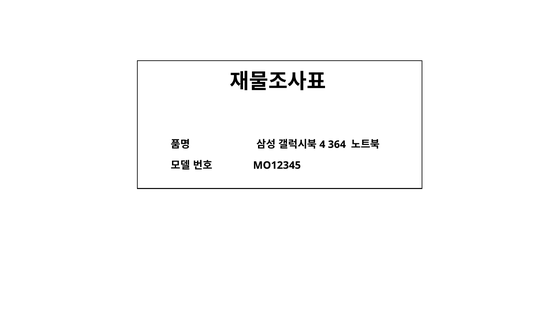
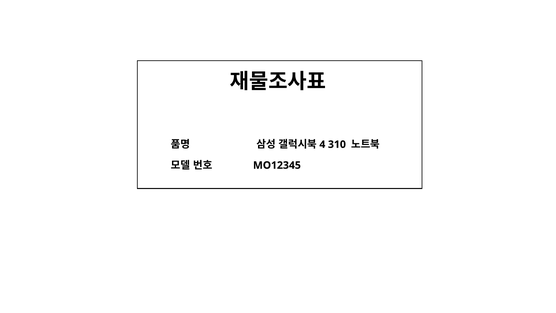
364: 364 -> 310
